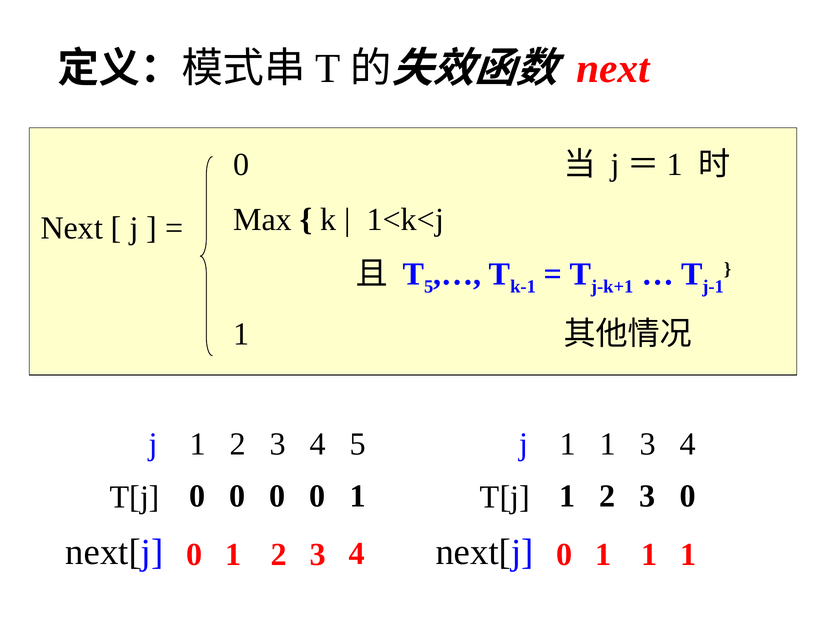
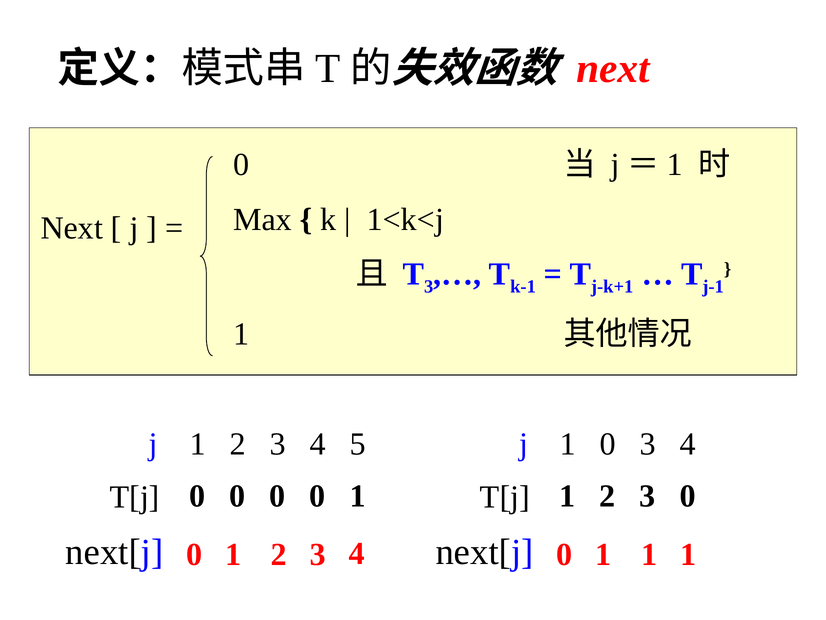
5 at (429, 286): 5 -> 3
j 1 1: 1 -> 0
